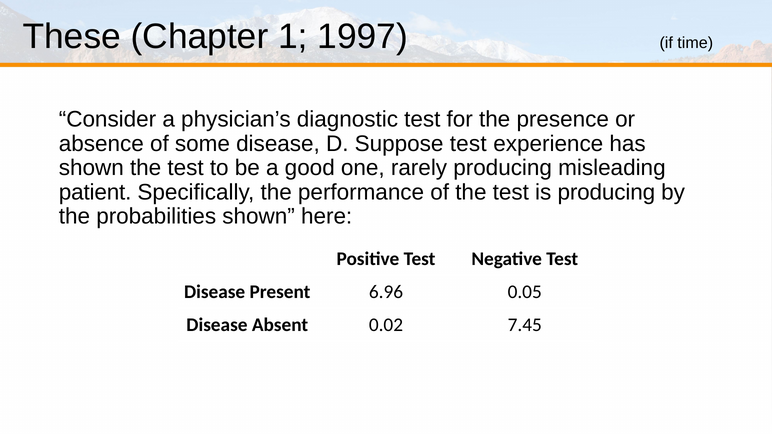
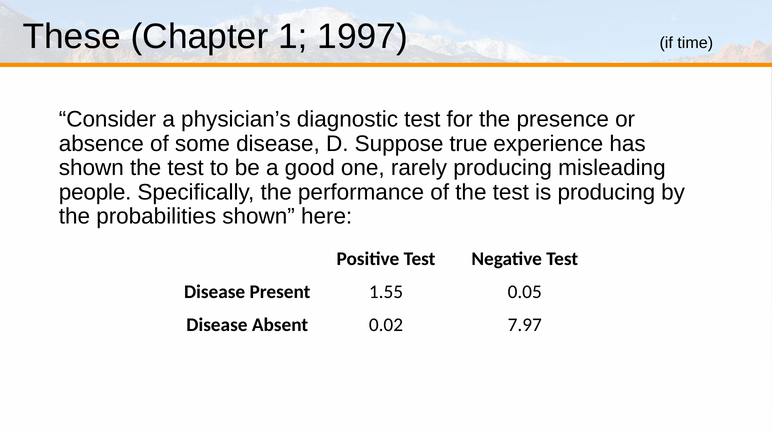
Suppose test: test -> true
patient: patient -> people
6.96: 6.96 -> 1.55
7.45: 7.45 -> 7.97
